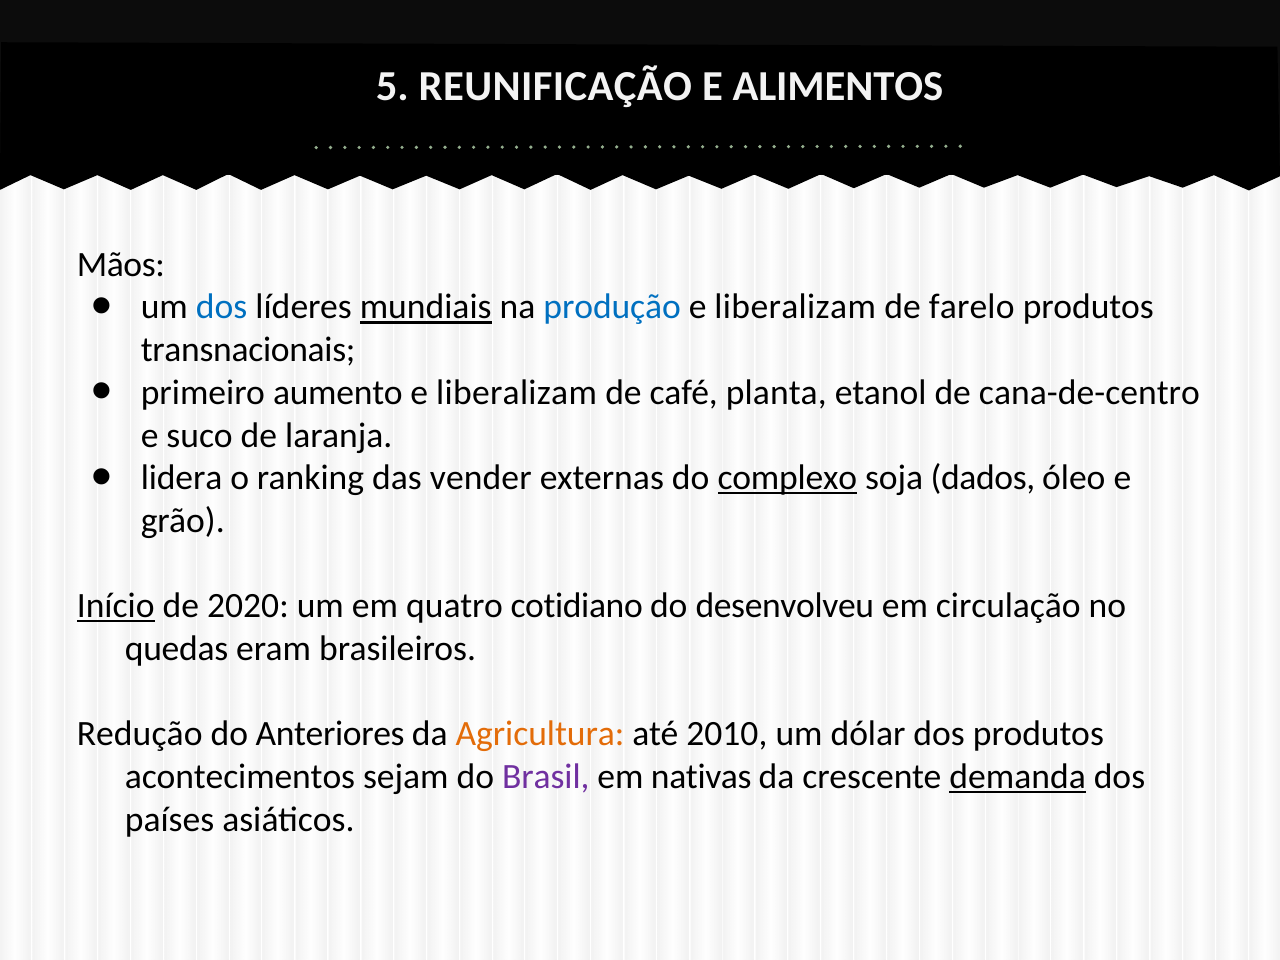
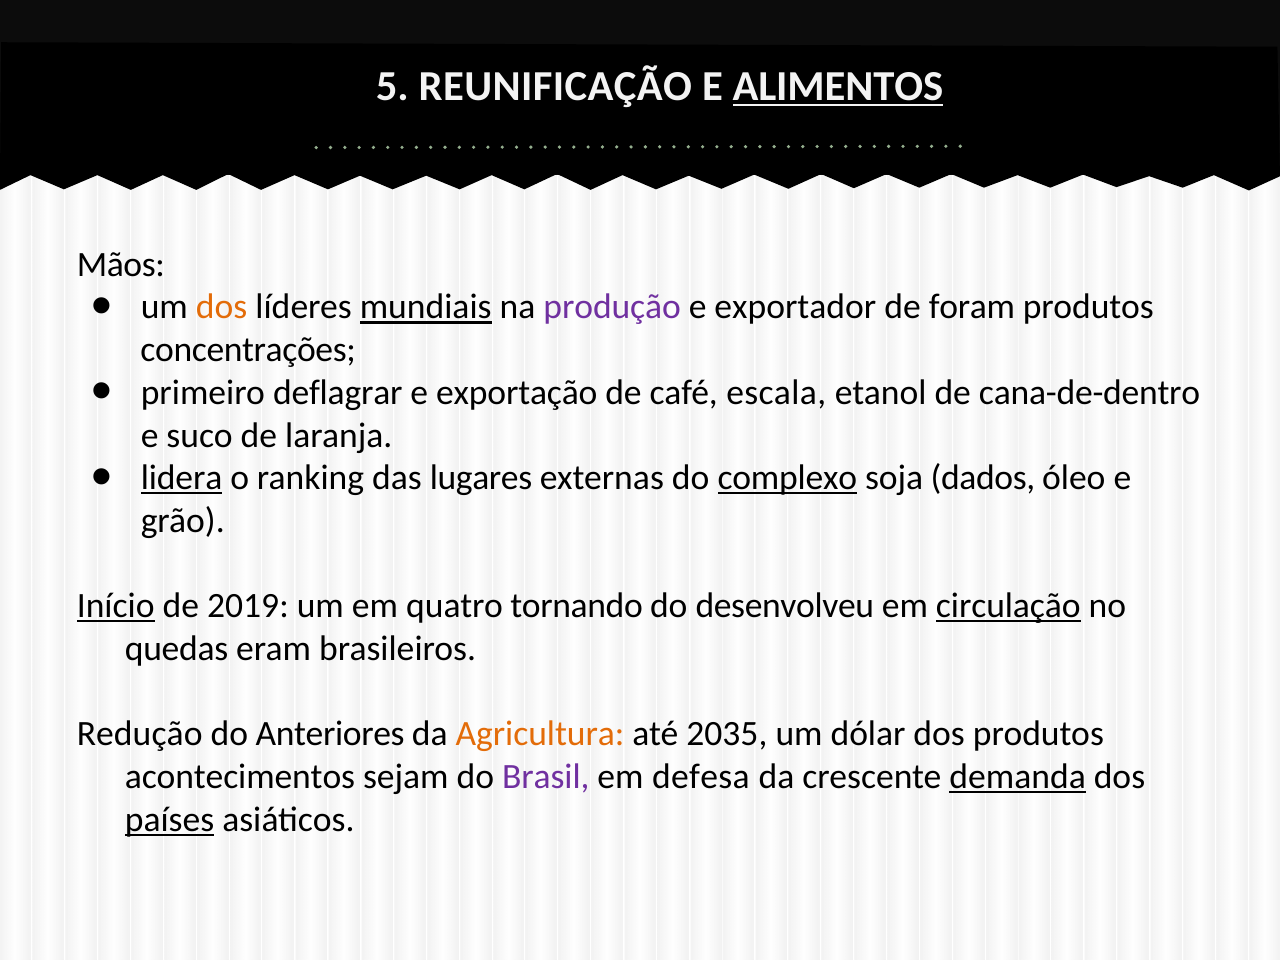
ALIMENTOS underline: none -> present
dos at (222, 307) colour: blue -> orange
produção colour: blue -> purple
liberalizam at (795, 307): liberalizam -> exportador
farelo: farelo -> foram
transnacionais: transnacionais -> concentrações
aumento: aumento -> deflagrar
liberalizam at (517, 393): liberalizam -> exportação
planta: planta -> escala
cana-de-centro: cana-de-centro -> cana-de-dentro
lidera underline: none -> present
vender: vender -> lugares
2020: 2020 -> 2019
cotidiano: cotidiano -> tornando
circulação underline: none -> present
2010: 2010 -> 2035
nativas: nativas -> defesa
países underline: none -> present
